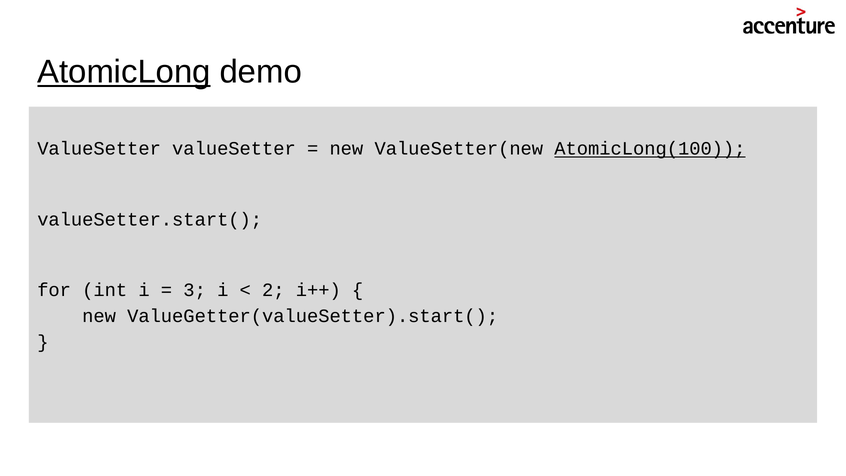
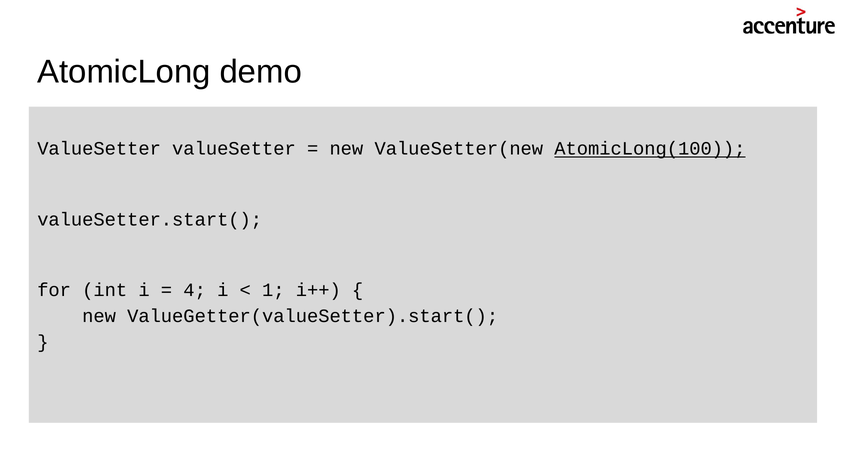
AtomicLong underline: present -> none
3: 3 -> 4
2: 2 -> 1
